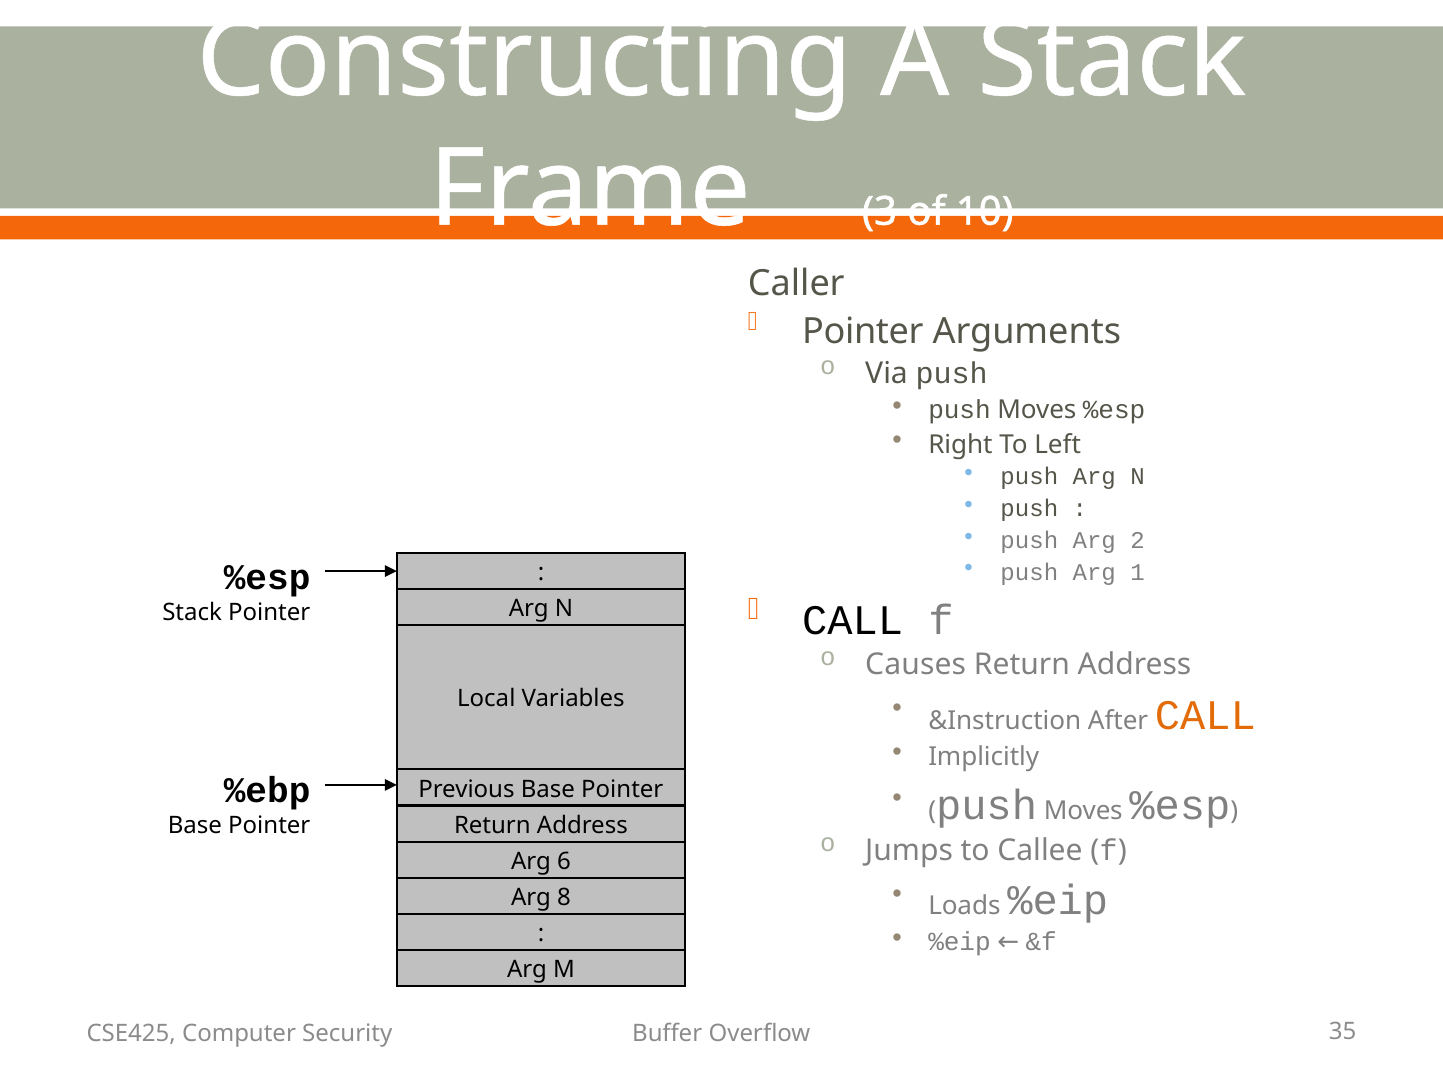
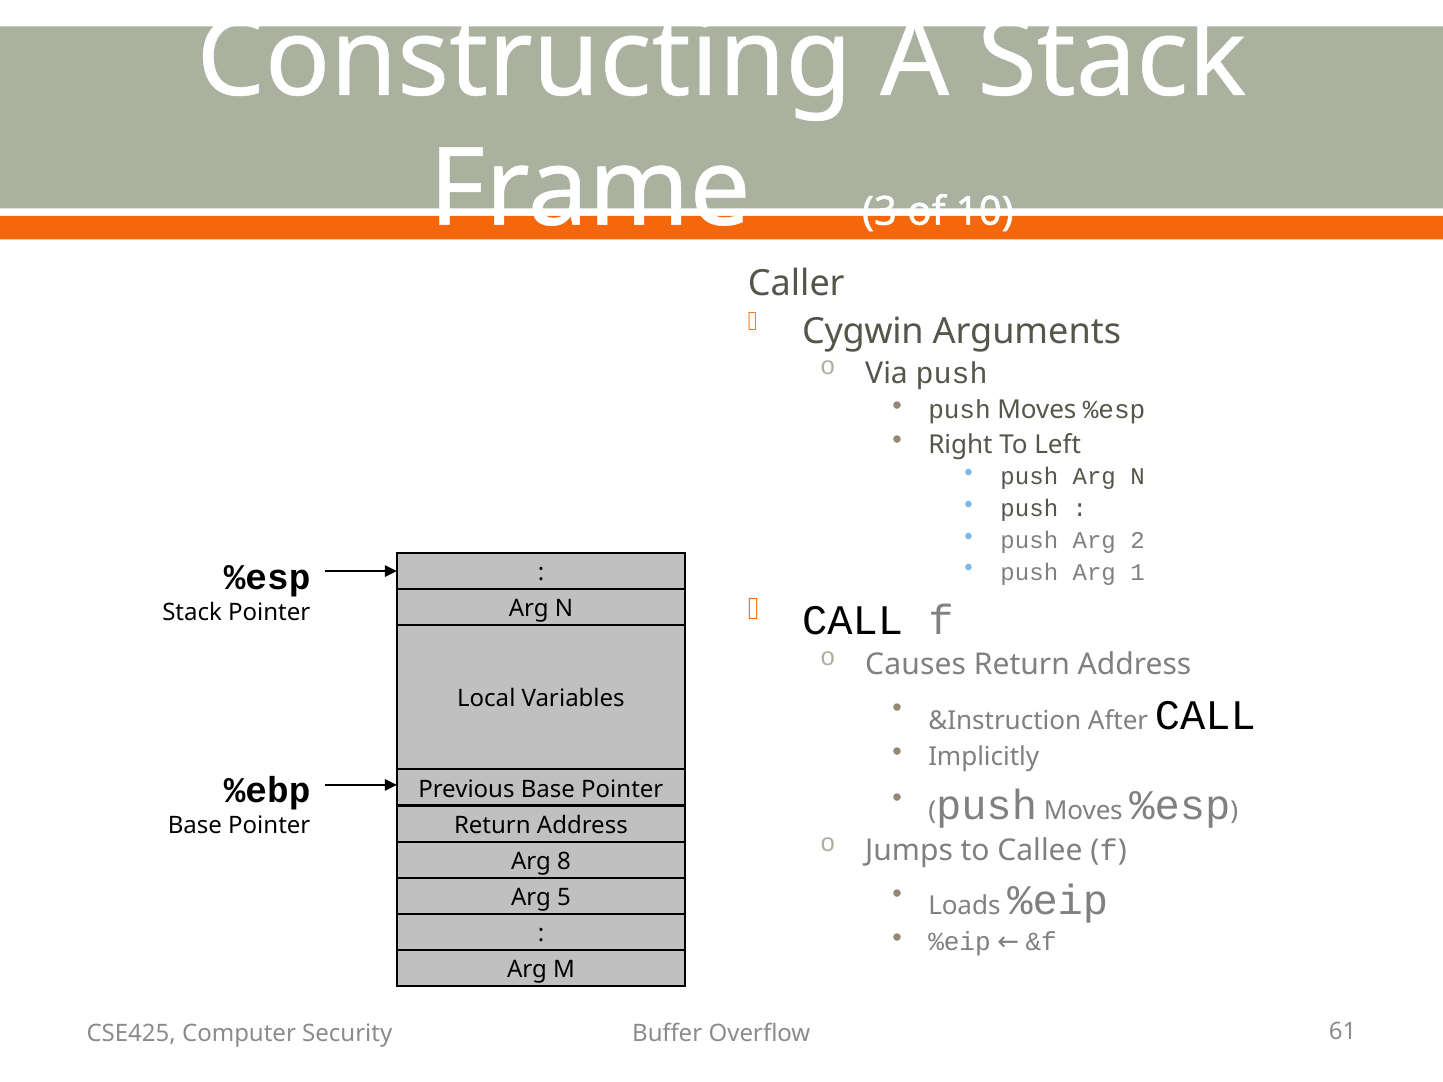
Pointer at (863, 332): Pointer -> Cygwin
CALL at (1205, 716) colour: orange -> black
6: 6 -> 8
8: 8 -> 5
35: 35 -> 61
